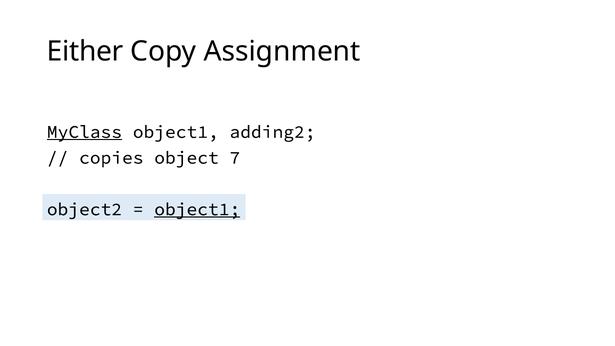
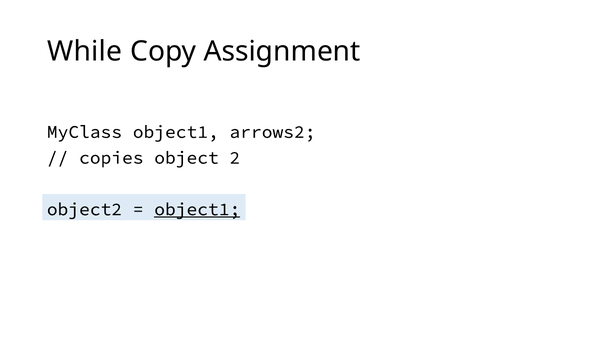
Either: Either -> While
MyClass underline: present -> none
adding2: adding2 -> arrows2
7: 7 -> 2
